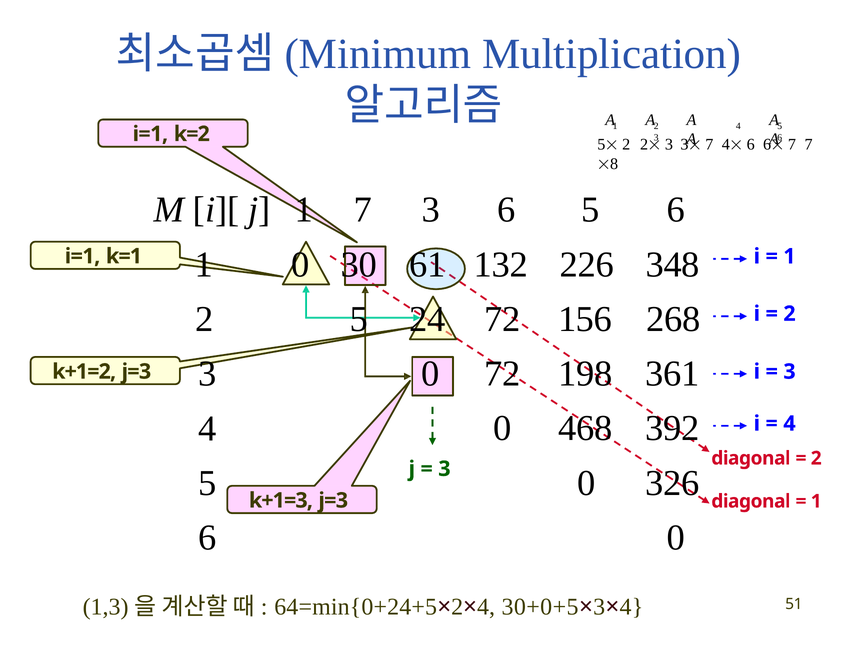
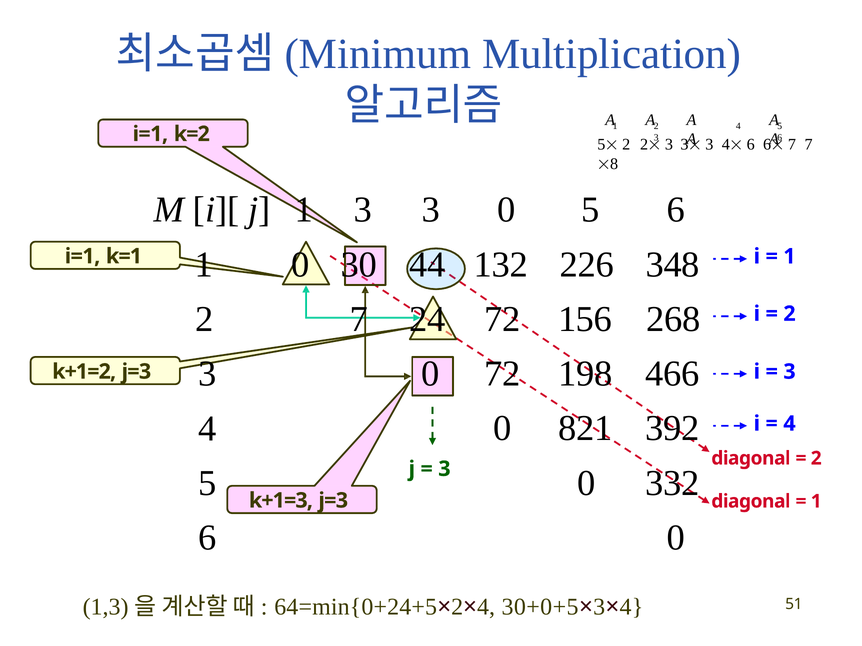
7 at (709, 145): 7 -> 3
1 7: 7 -> 3
3 6: 6 -> 0
61: 61 -> 44
2 5: 5 -> 7
361: 361 -> 466
468: 468 -> 821
326: 326 -> 332
